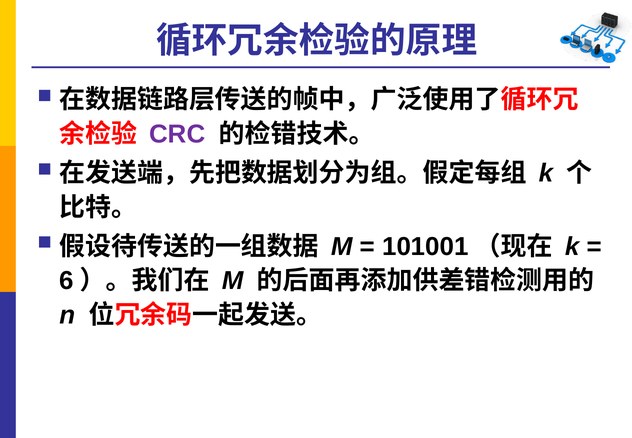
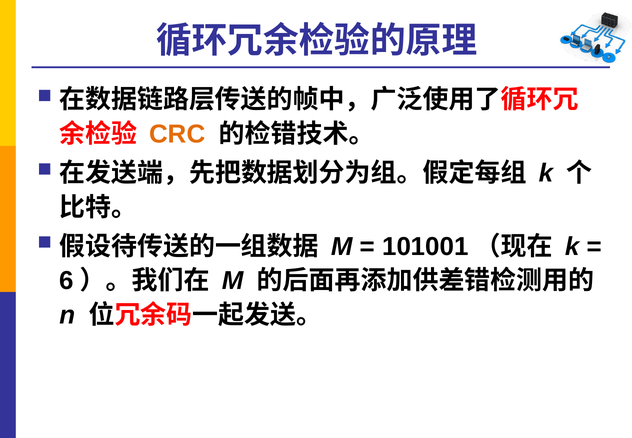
CRC colour: purple -> orange
